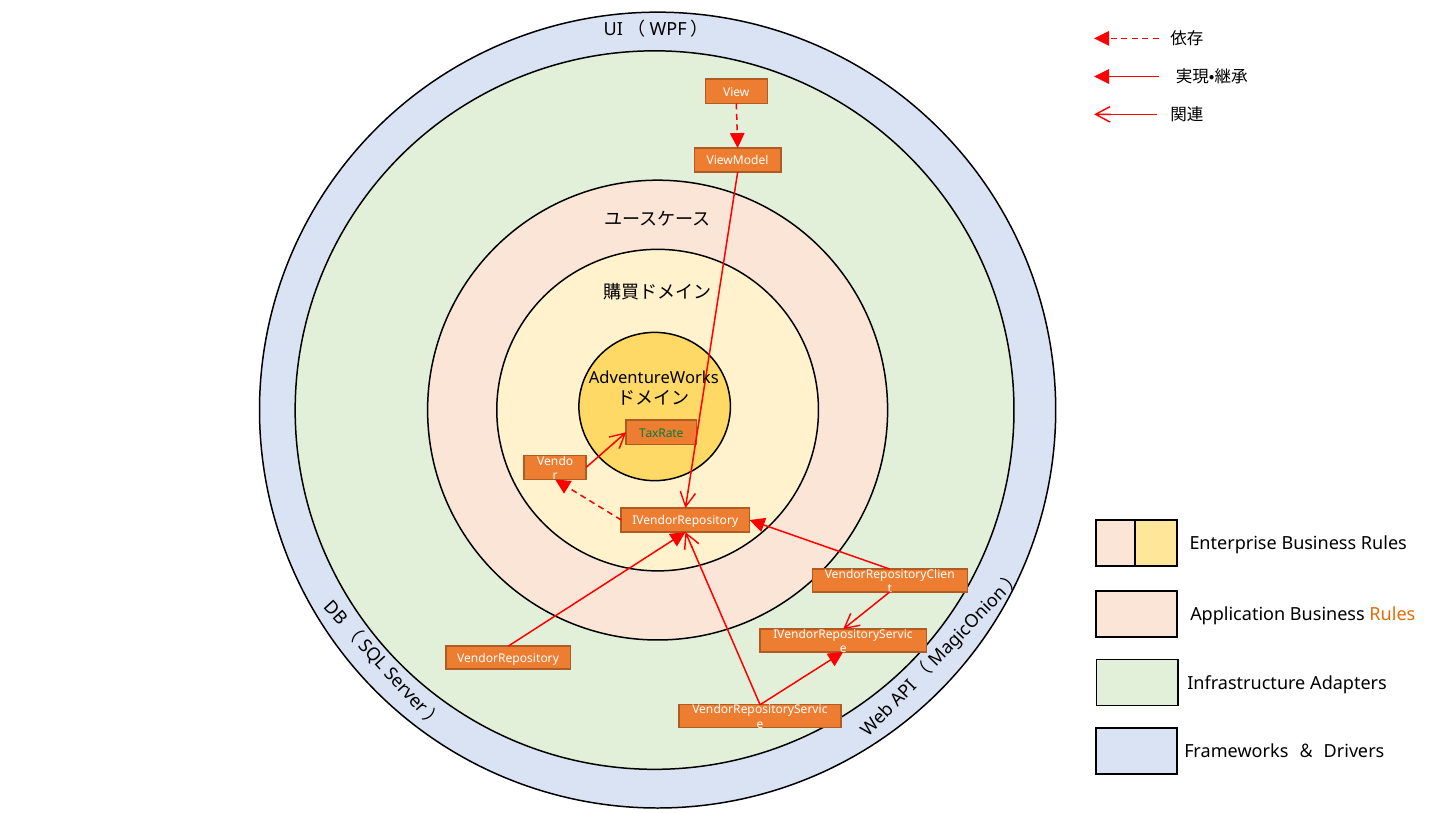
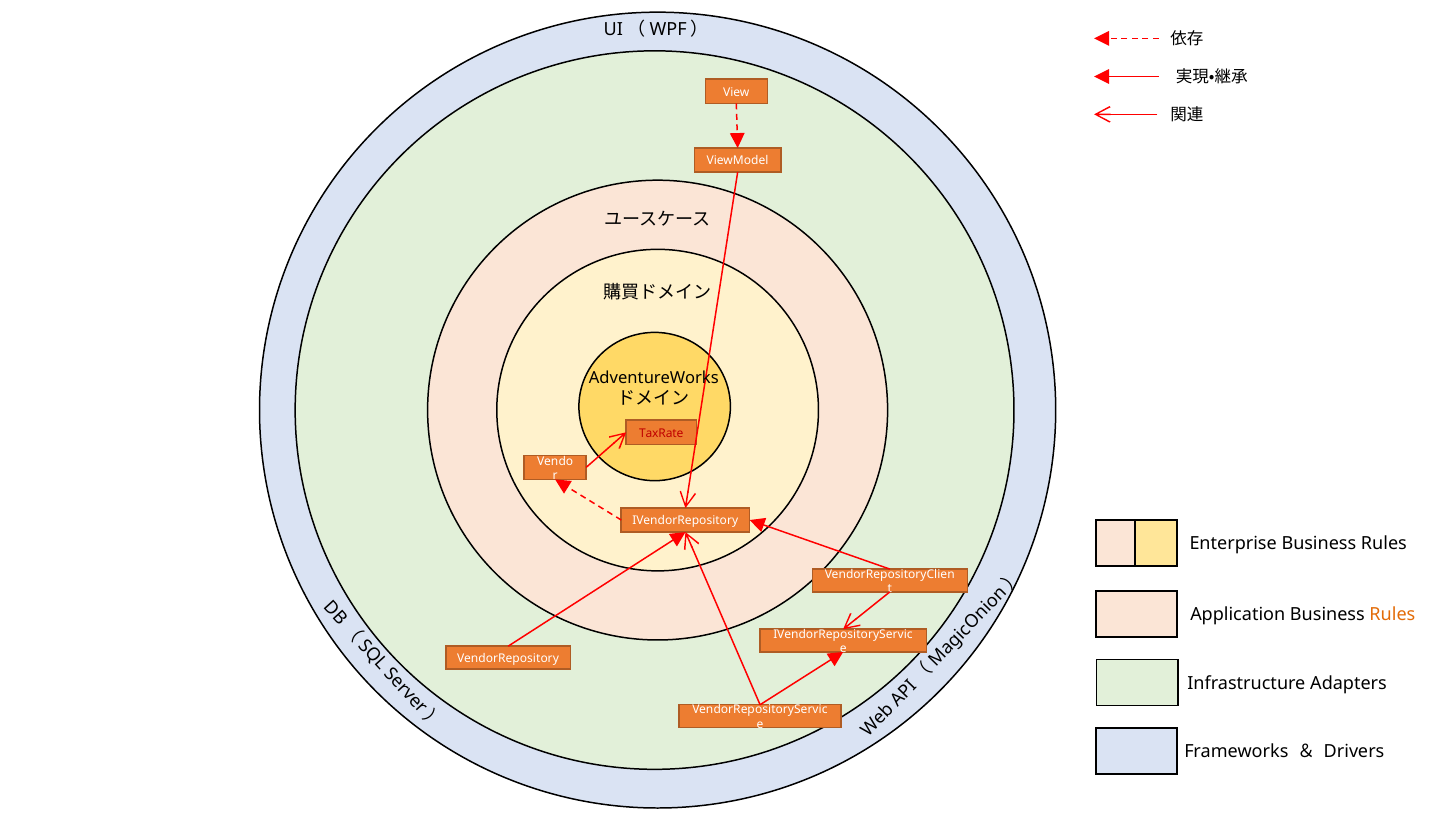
TaxRate colour: green -> red
